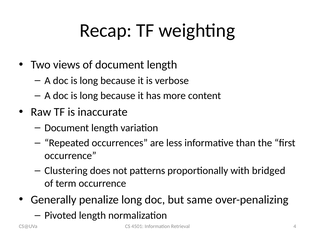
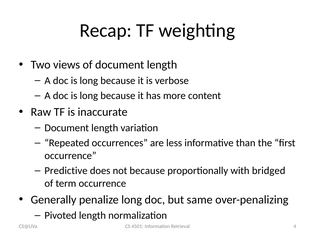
Clustering: Clustering -> Predictive
not patterns: patterns -> because
